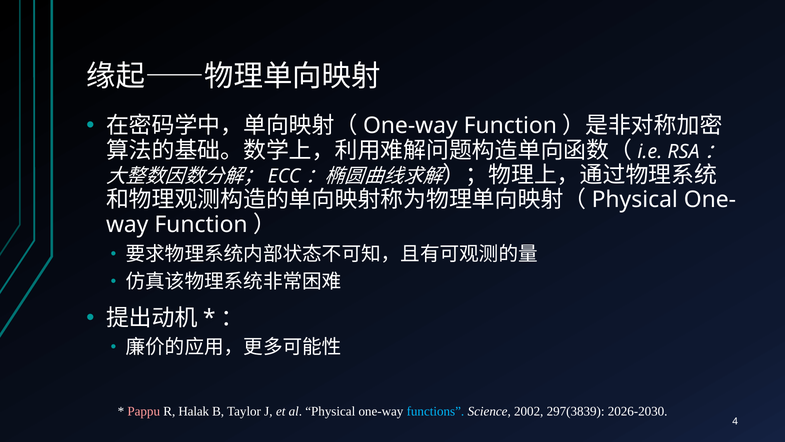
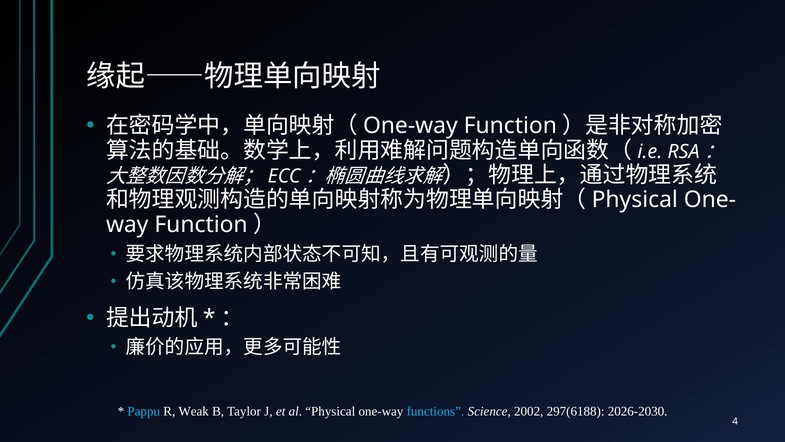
Pappu colour: pink -> light blue
Halak: Halak -> Weak
297(3839: 297(3839 -> 297(6188
